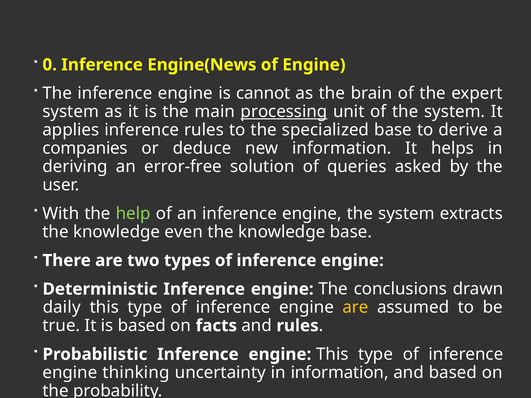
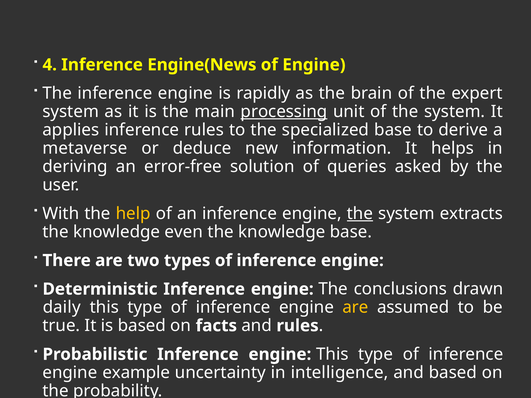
0: 0 -> 4
cannot: cannot -> rapidly
companies: companies -> metaverse
help colour: light green -> yellow
the at (360, 214) underline: none -> present
thinking: thinking -> example
in information: information -> intelligence
